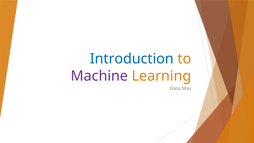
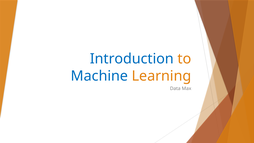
Machine colour: purple -> blue
